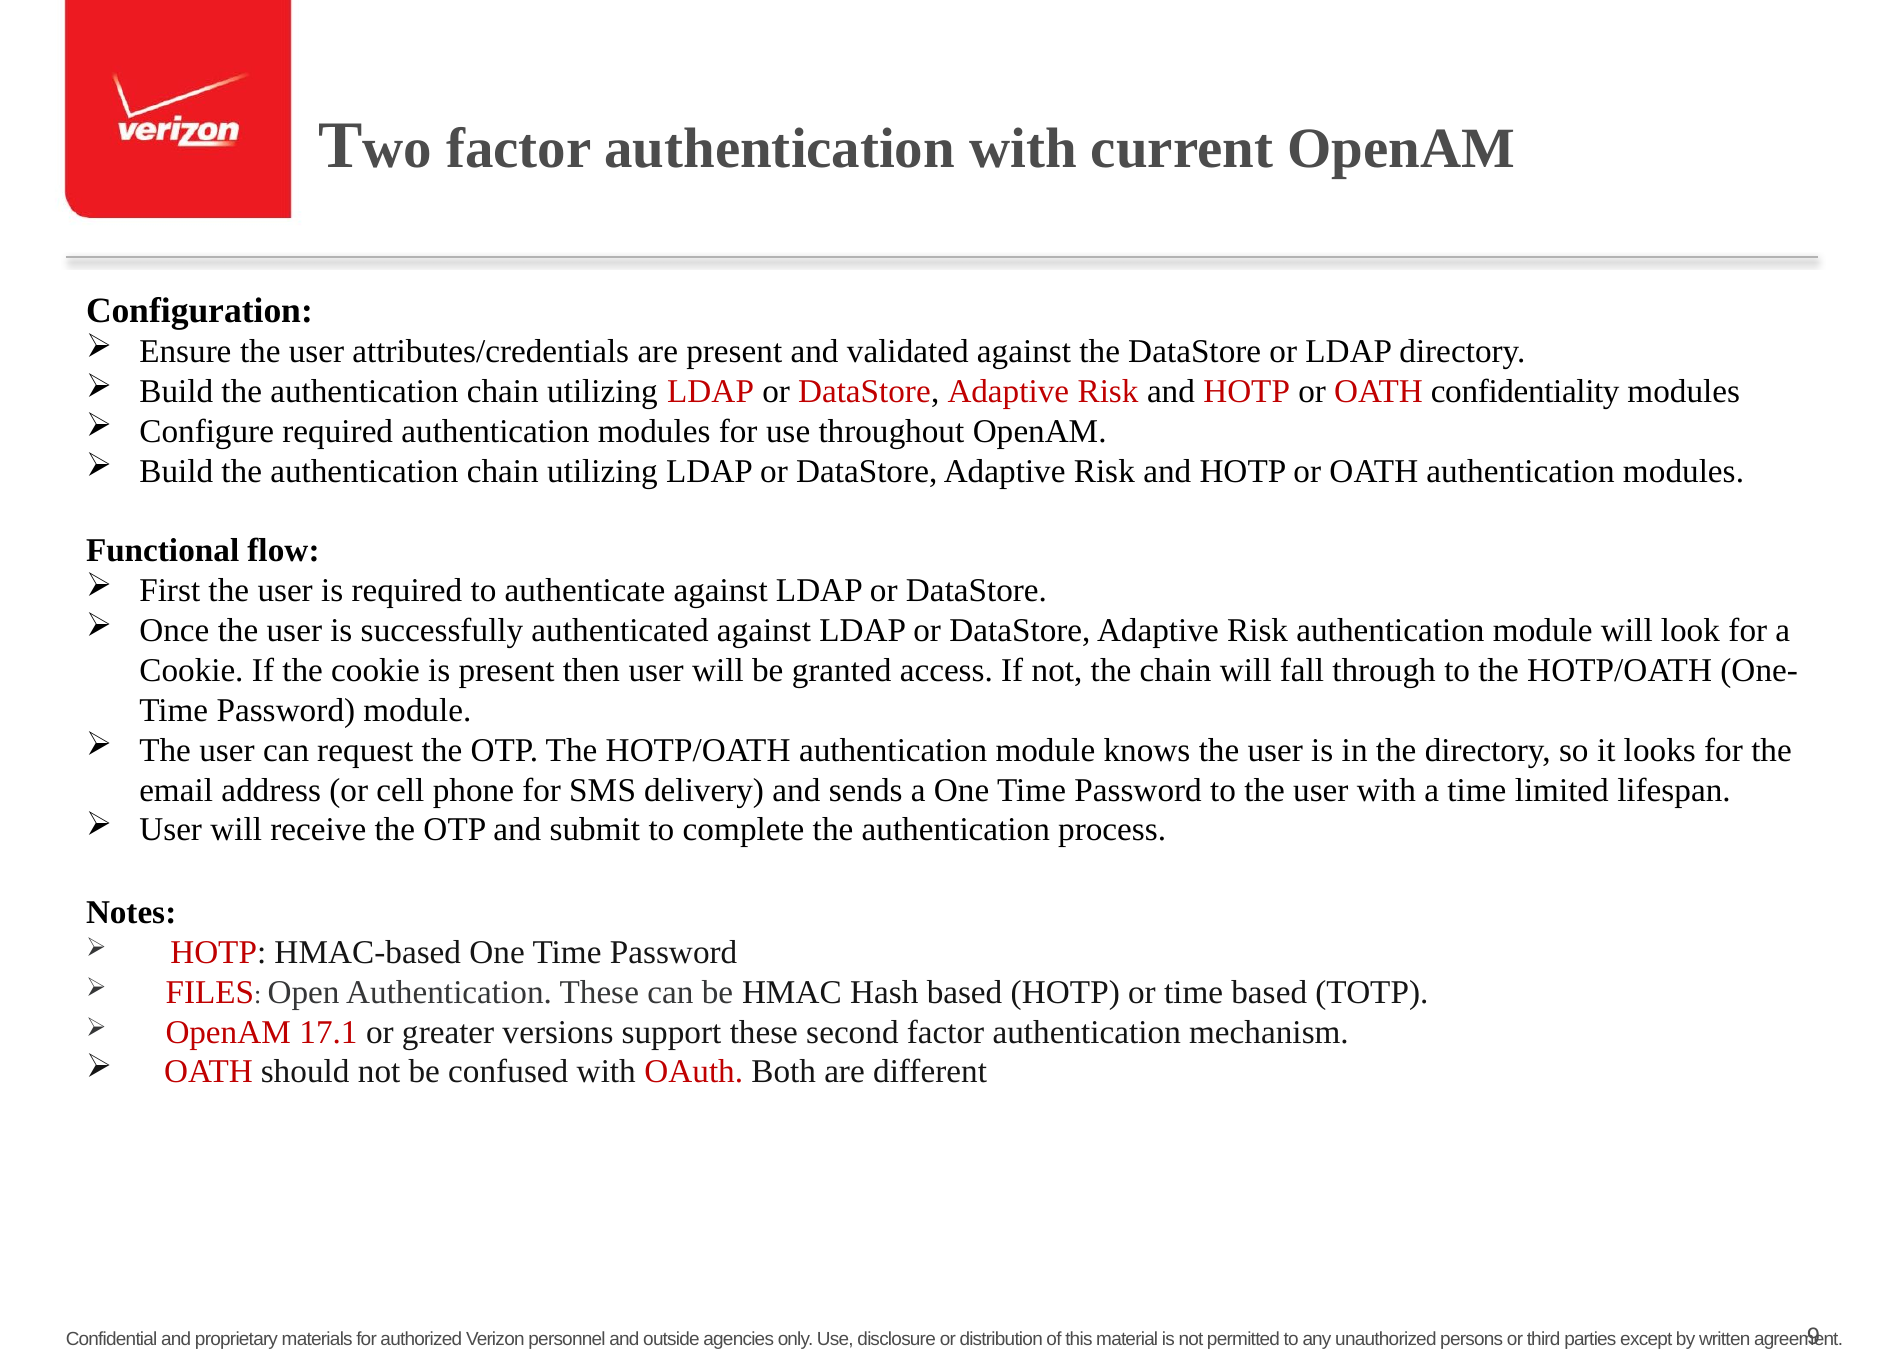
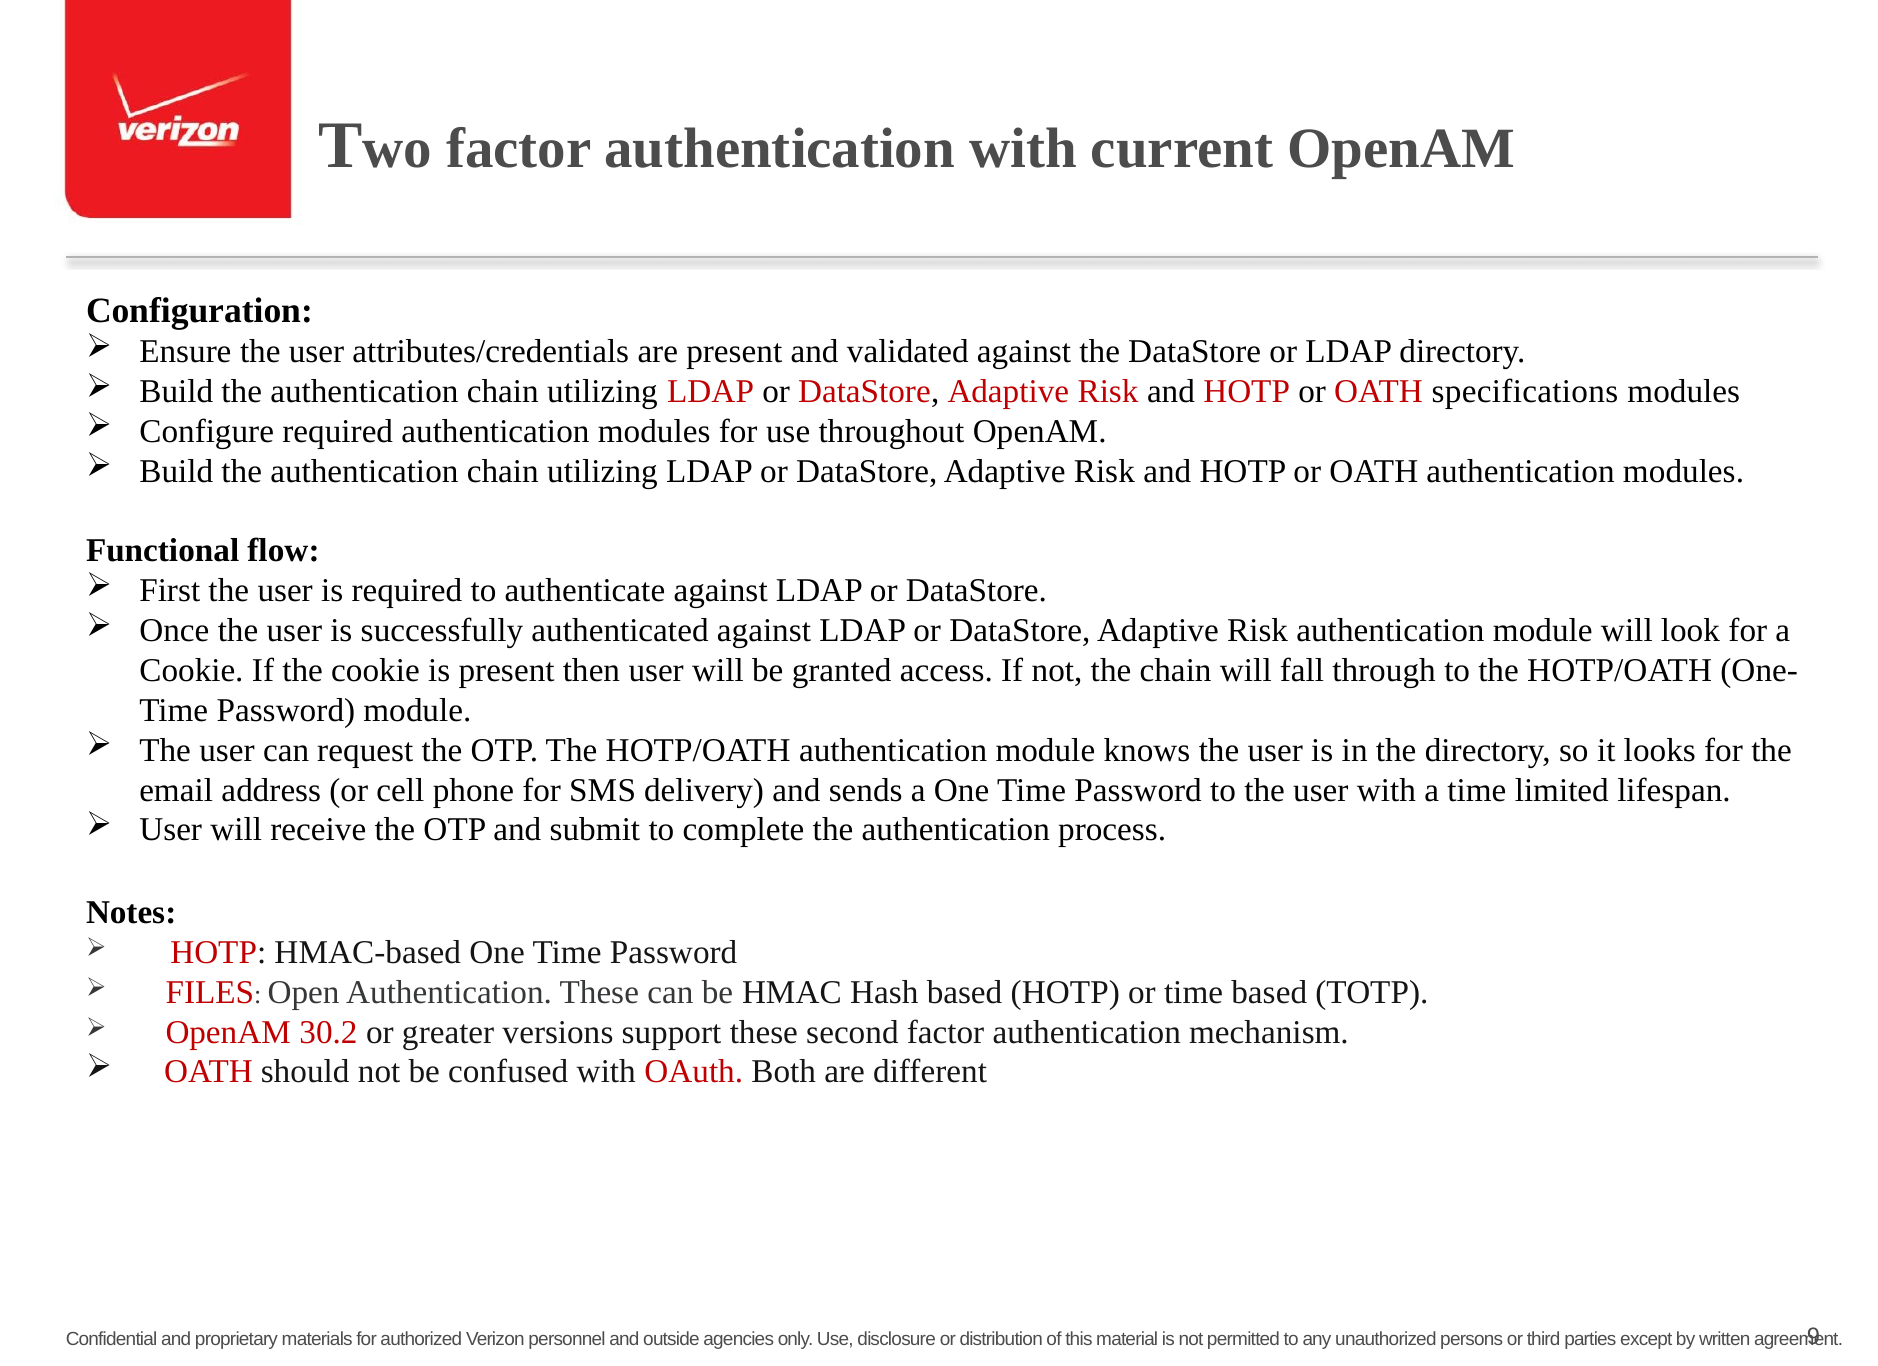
confidentiality: confidentiality -> specifications
17.1: 17.1 -> 30.2
